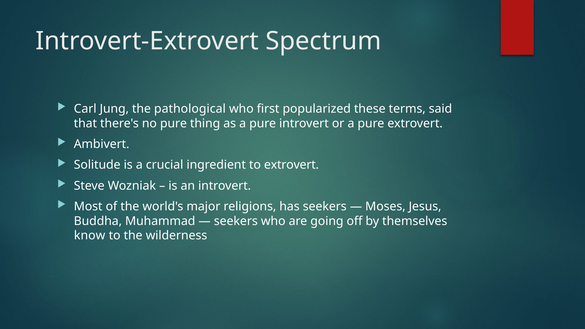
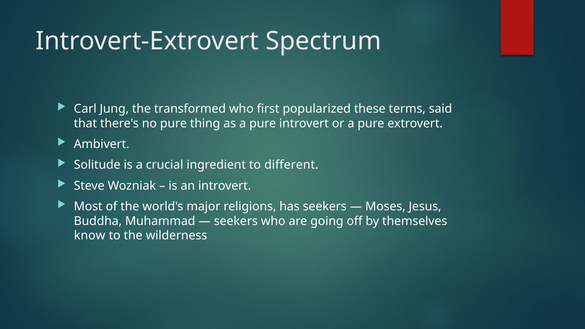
pathological: pathological -> transformed
to extrovert: extrovert -> different
